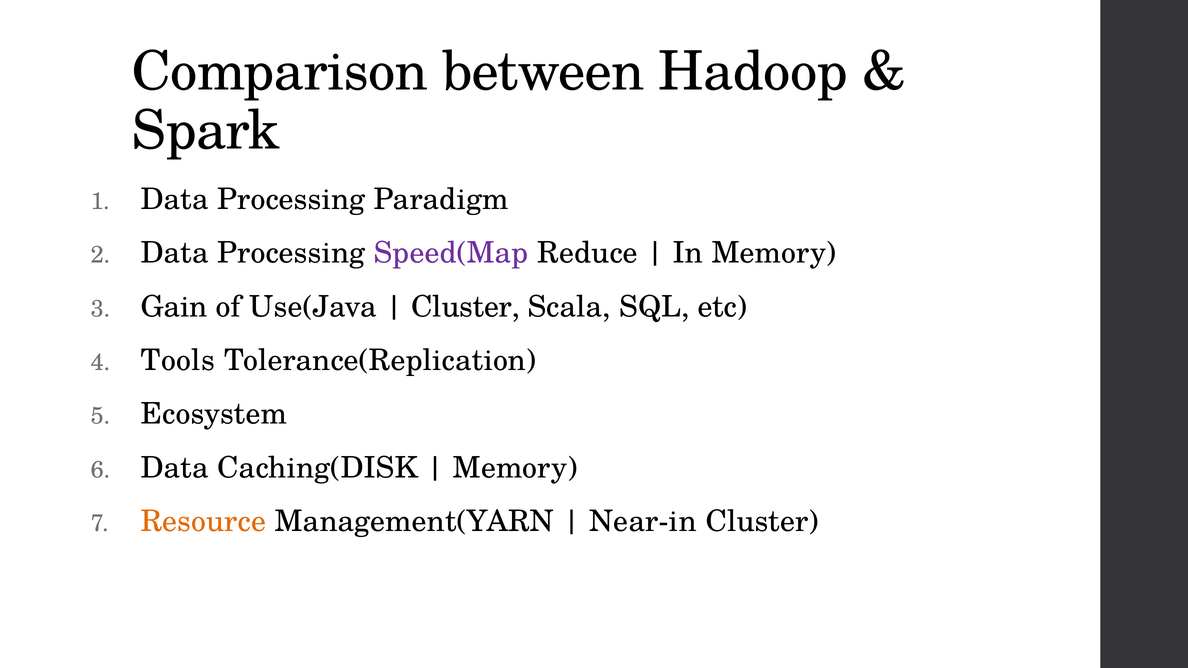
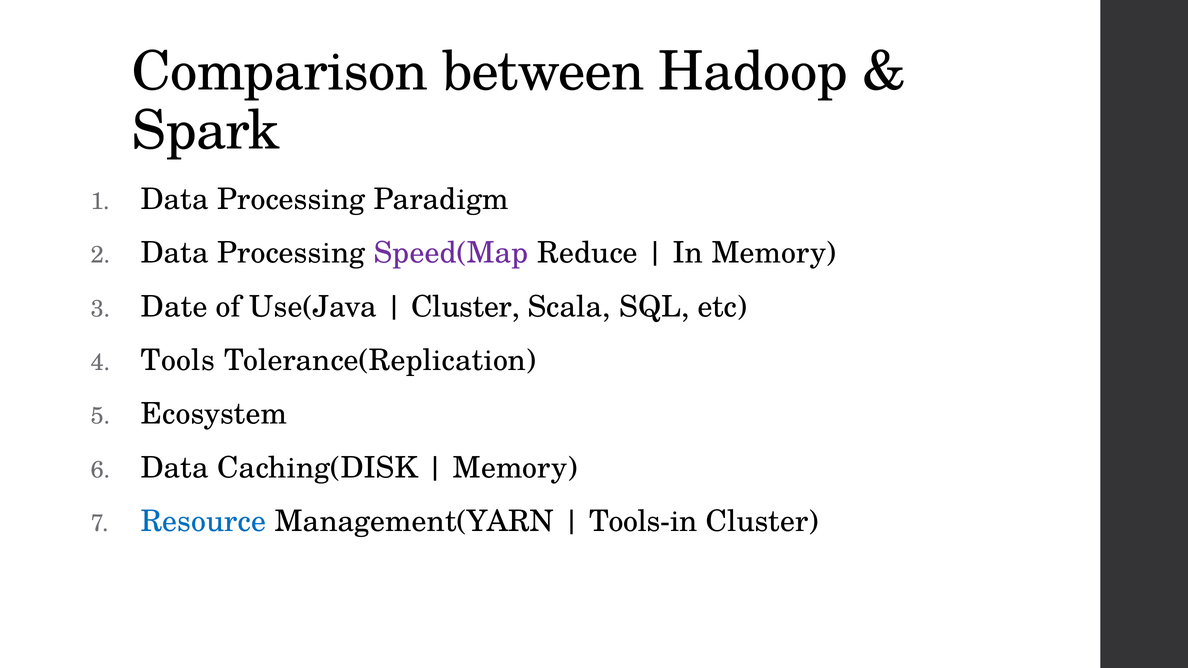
Gain: Gain -> Date
Resource colour: orange -> blue
Near-in: Near-in -> Tools-in
